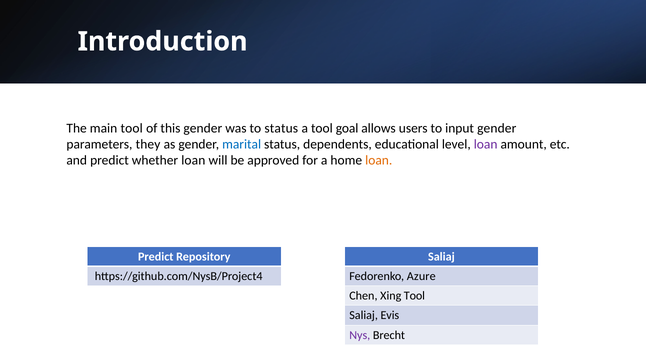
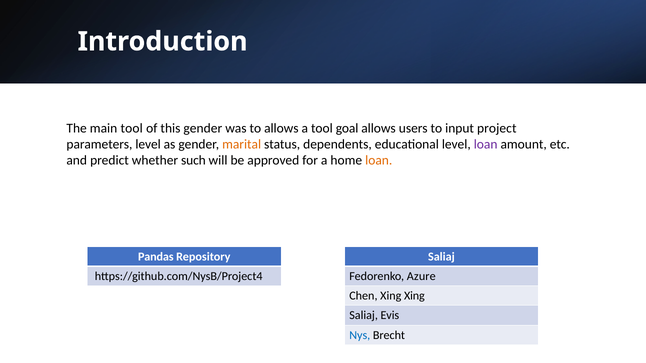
to status: status -> allows
input gender: gender -> project
parameters they: they -> level
marital colour: blue -> orange
whether loan: loan -> such
Predict at (156, 257): Predict -> Pandas
Xing Tool: Tool -> Xing
Nys colour: purple -> blue
